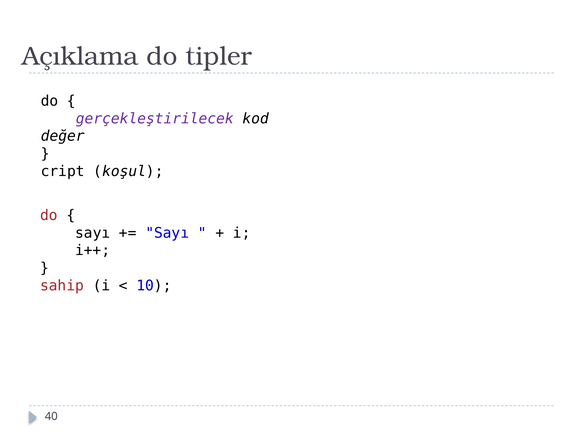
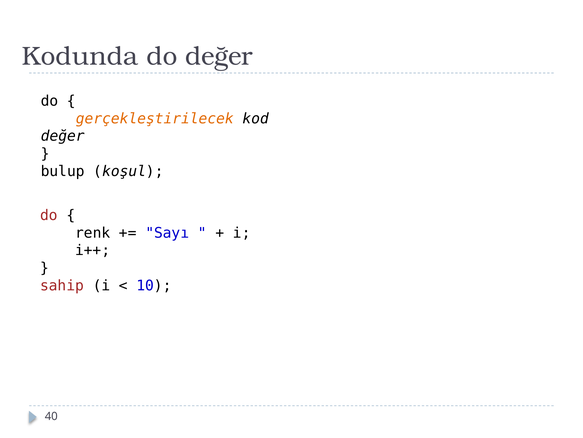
Açıklama: Açıklama -> Kodunda
do tipler: tipler -> değer
gerçekleştirilecek colour: purple -> orange
cript: cript -> bulup
sayı at (93, 233): sayı -> renk
